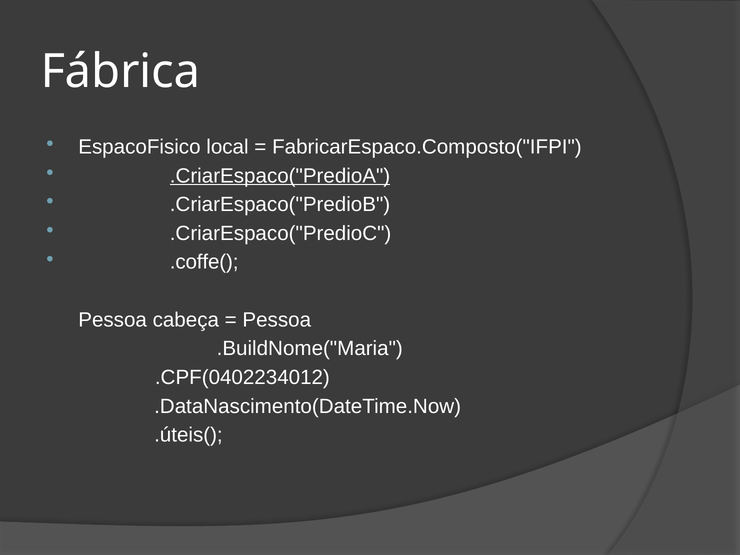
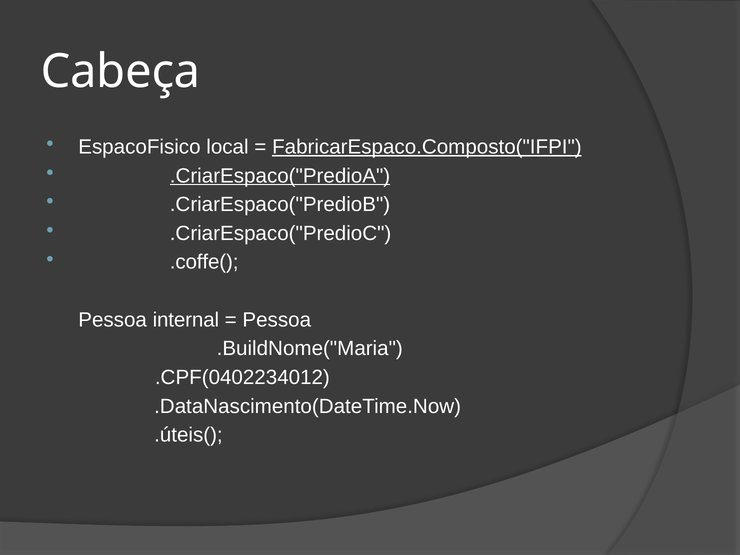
Fábrica: Fábrica -> Cabeça
FabricarEspaco.Composto("IFPI underline: none -> present
cabeça: cabeça -> internal
